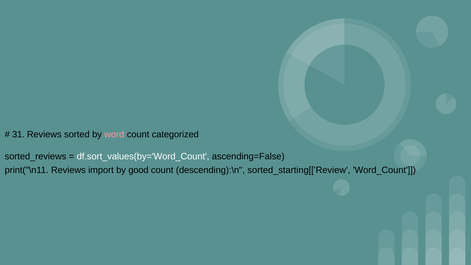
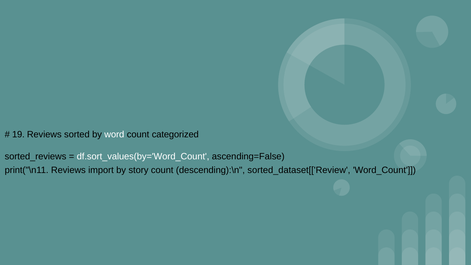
31: 31 -> 19
word colour: pink -> white
good: good -> story
sorted_starting[['Review: sorted_starting[['Review -> sorted_dataset[['Review
